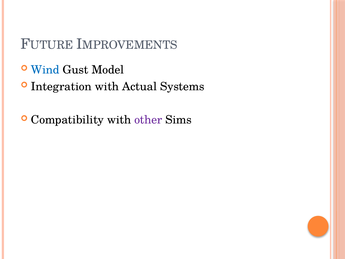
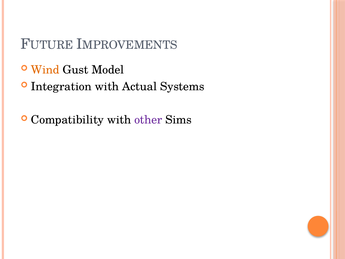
Wind colour: blue -> orange
